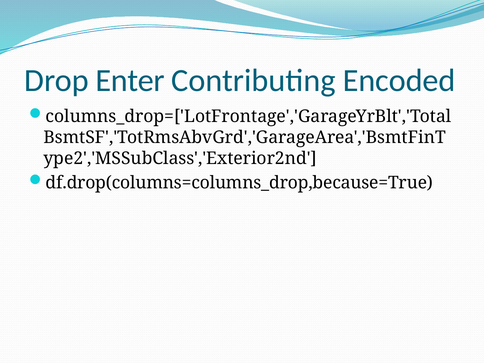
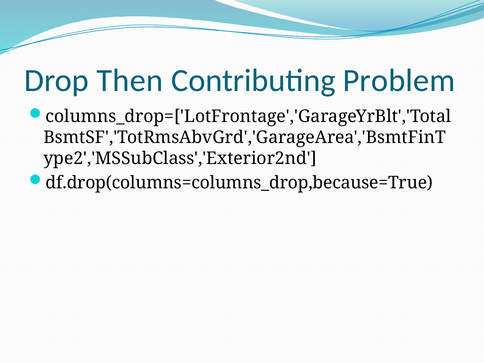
Enter: Enter -> Then
Encoded: Encoded -> Problem
